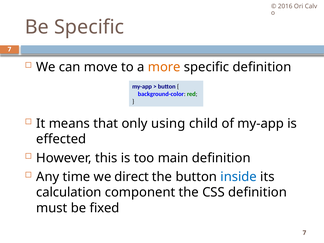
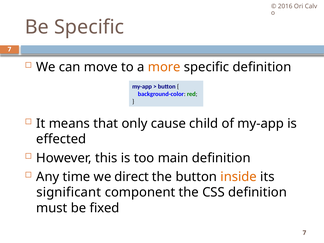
using: using -> cause
inside colour: blue -> orange
calculation: calculation -> significant
